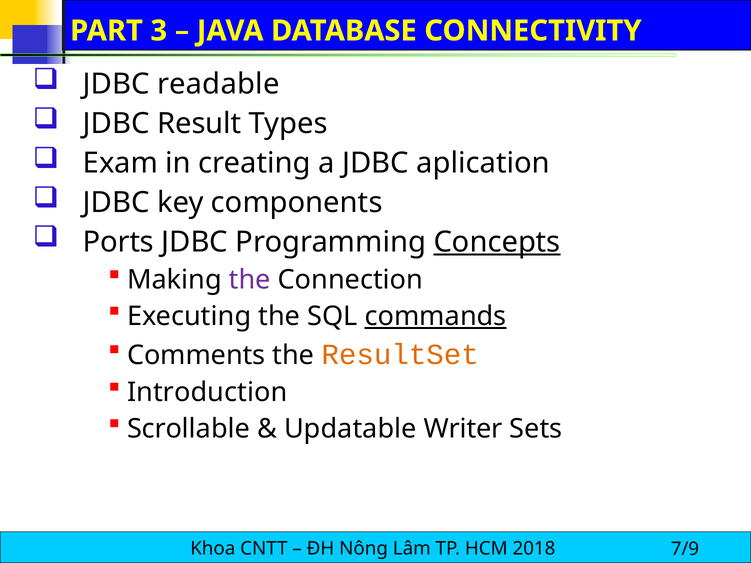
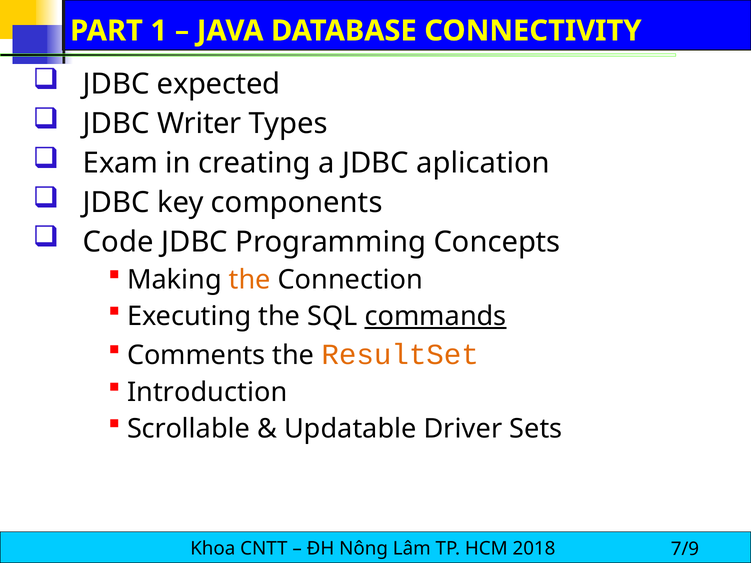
3: 3 -> 1
readable: readable -> expected
Result: Result -> Writer
Ports: Ports -> Code
Concepts underline: present -> none
the at (250, 280) colour: purple -> orange
Writer: Writer -> Driver
